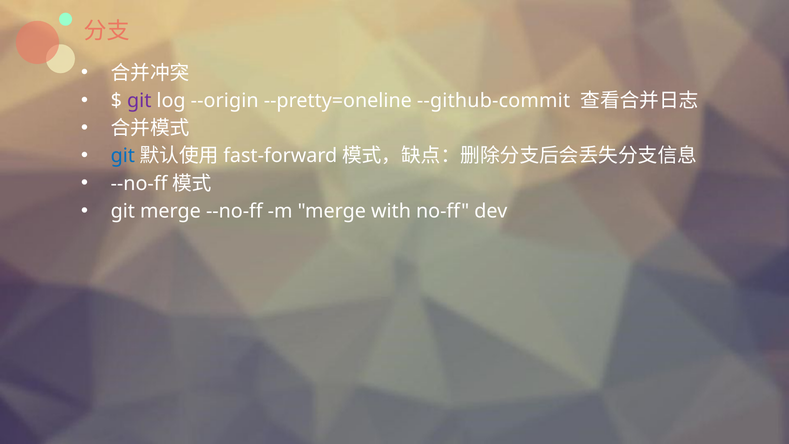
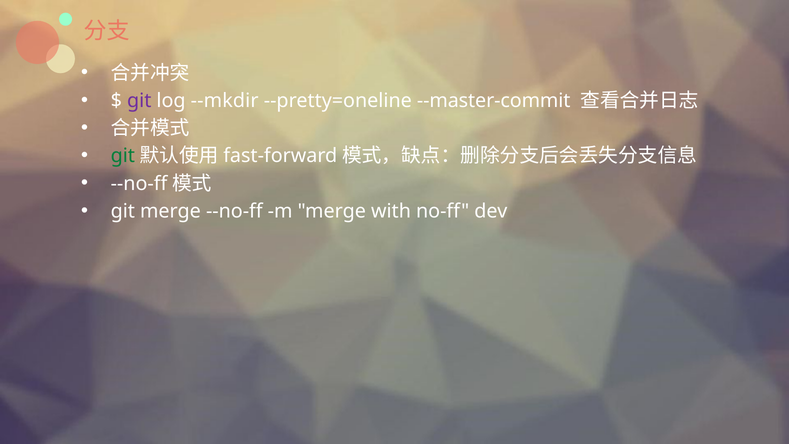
--origin: --origin -> --mkdir
--github-commit: --github-commit -> --master-commit
git at (123, 156) colour: blue -> green
